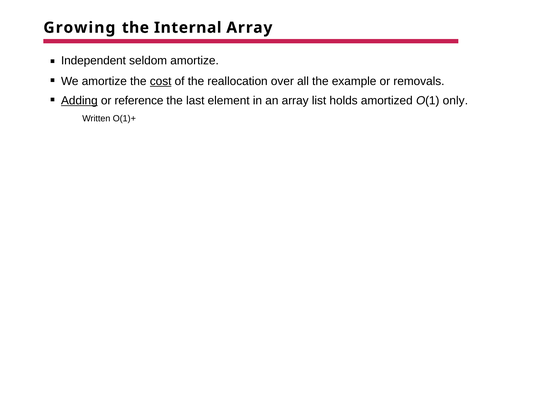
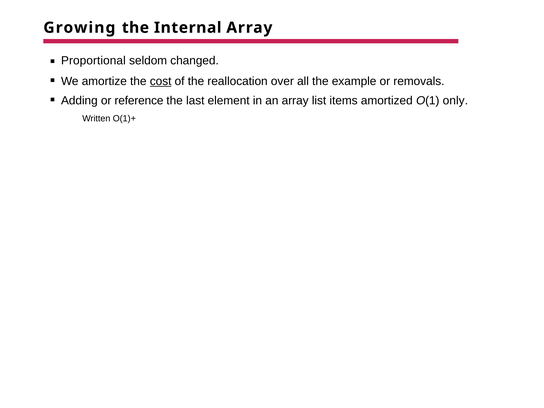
Independent: Independent -> Proportional
seldom amortize: amortize -> changed
Adding underline: present -> none
holds: holds -> items
